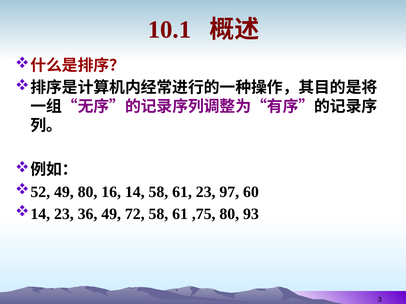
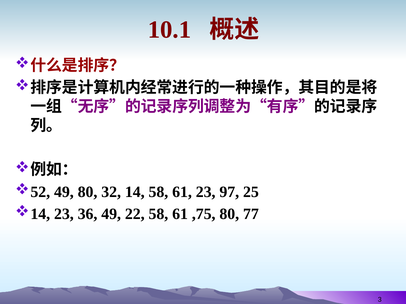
16: 16 -> 32
60: 60 -> 25
72: 72 -> 22
93: 93 -> 77
